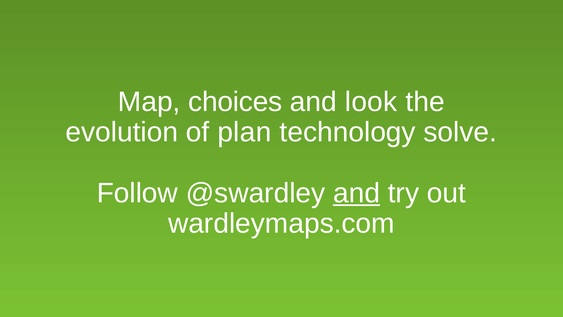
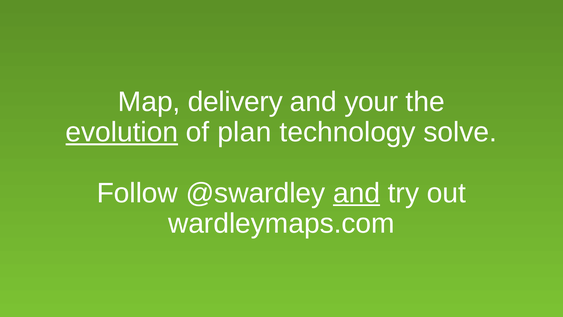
choices: choices -> delivery
look: look -> your
evolution underline: none -> present
